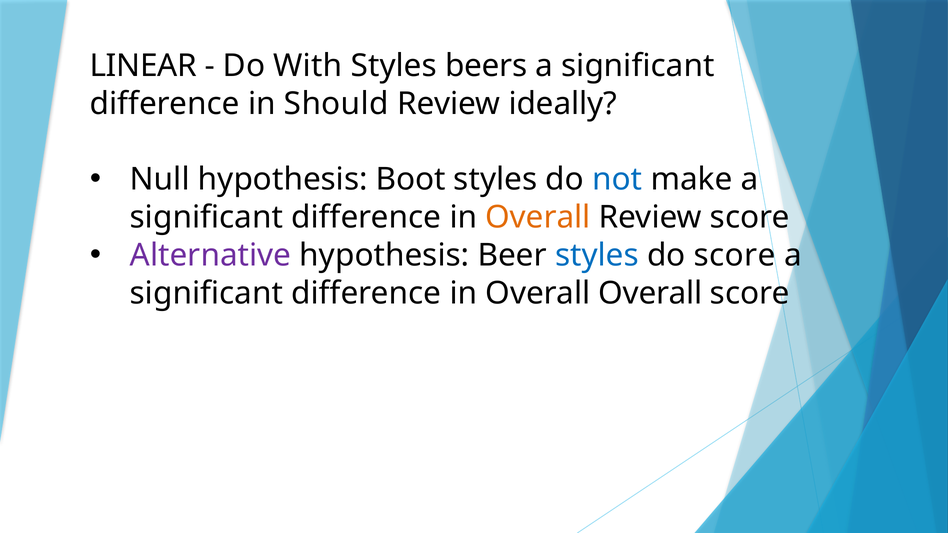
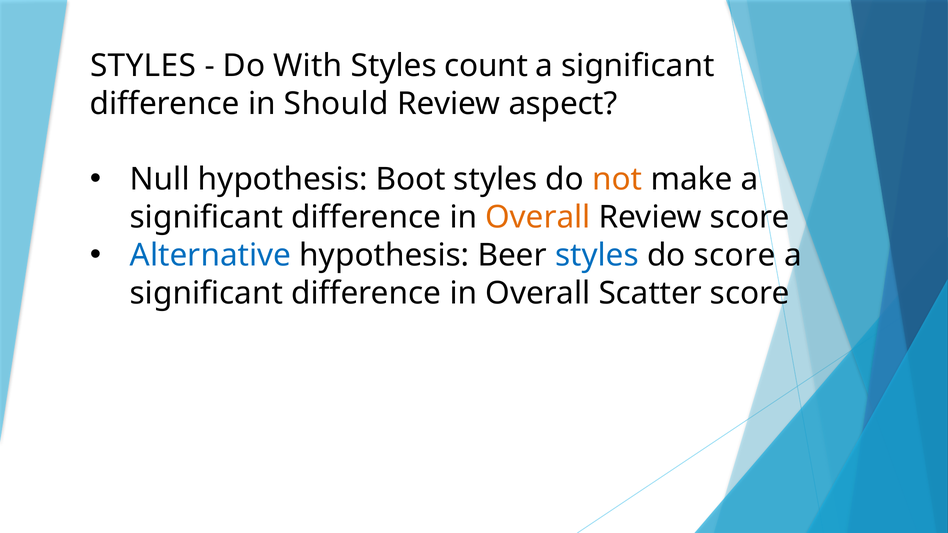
LINEAR at (143, 66): LINEAR -> STYLES
beers: beers -> count
ideally: ideally -> aspect
not colour: blue -> orange
Alternative colour: purple -> blue
Overall Overall: Overall -> Scatter
